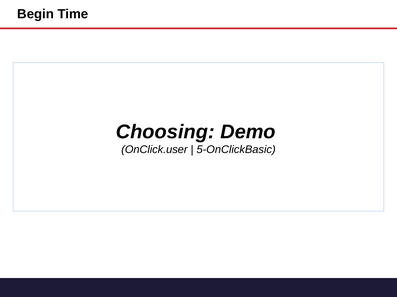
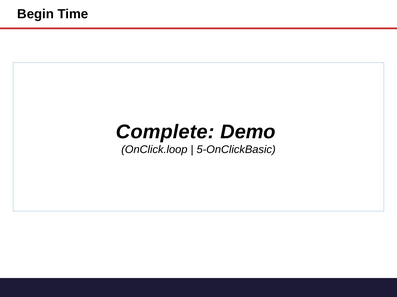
Choosing: Choosing -> Complete
OnClick.user: OnClick.user -> OnClick.loop
